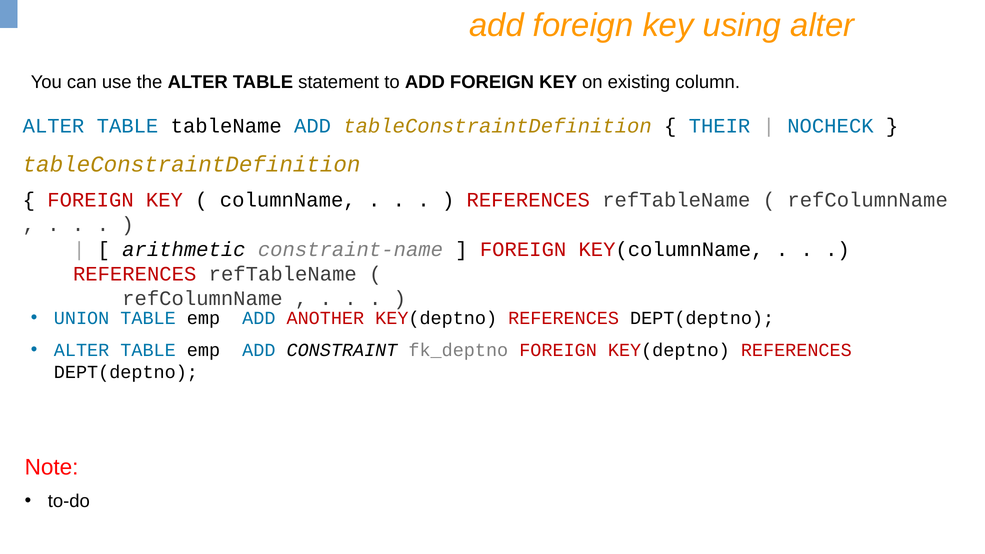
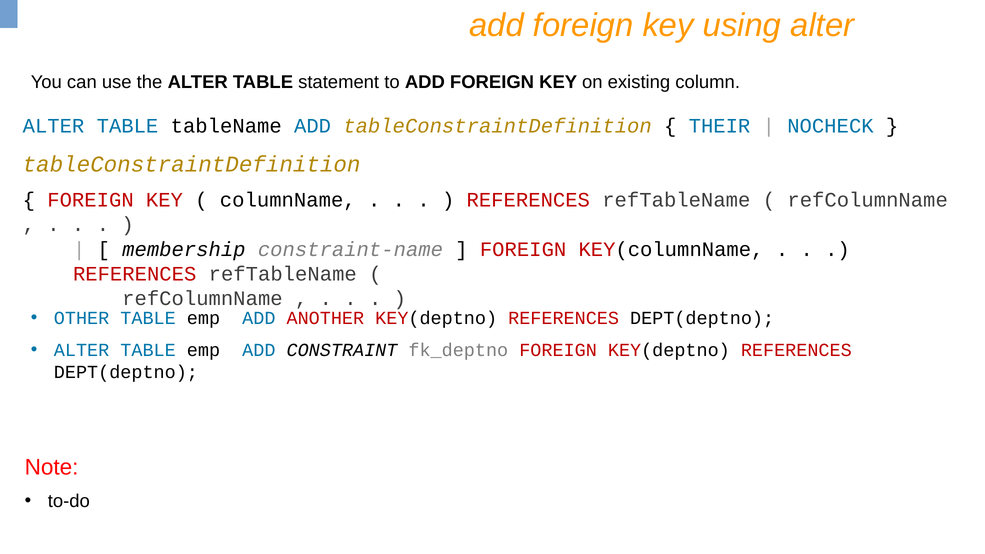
arithmetic: arithmetic -> membership
UNION: UNION -> OTHER
